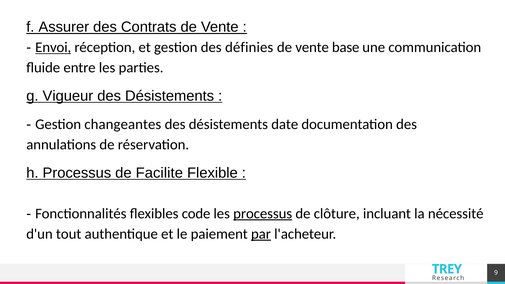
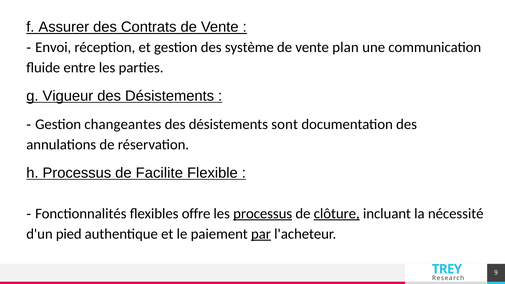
Envoi underline: present -> none
définies: définies -> système
base: base -> plan
date: date -> sont
code: code -> offre
clôture underline: none -> present
tout: tout -> pied
